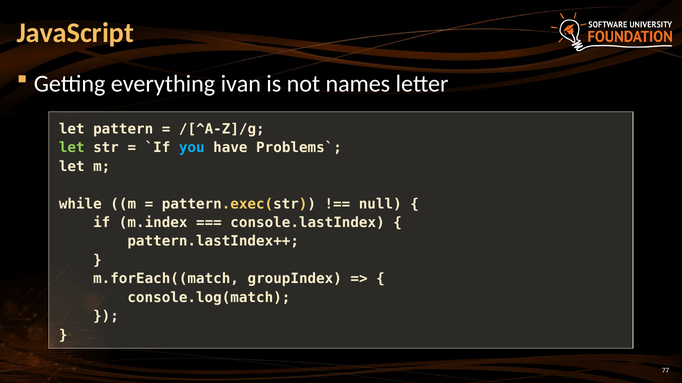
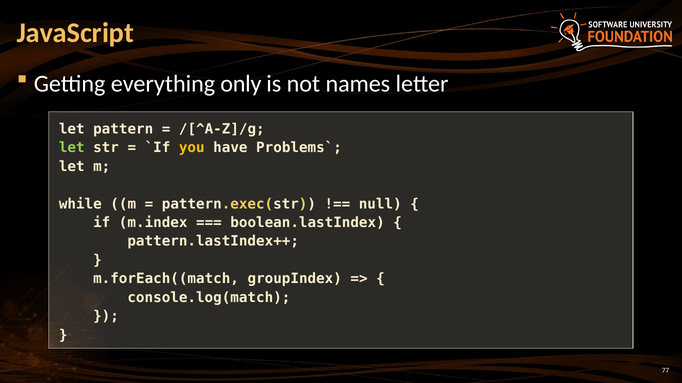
ivan: ivan -> only
you colour: light blue -> yellow
console.lastIndex: console.lastIndex -> boolean.lastIndex
